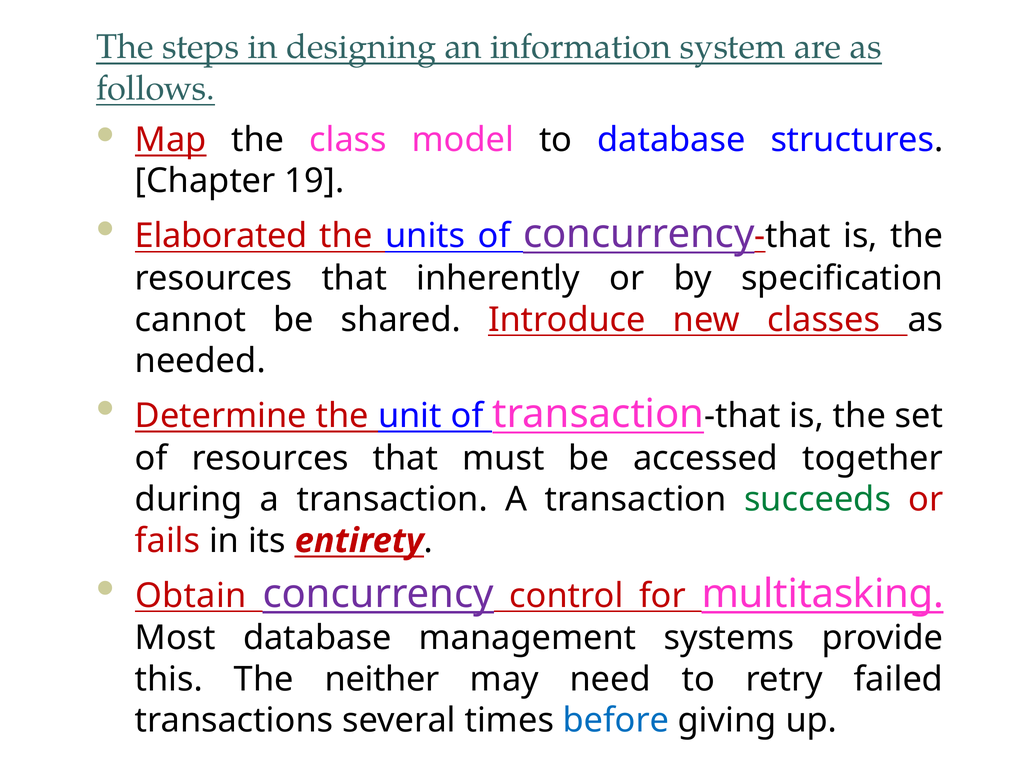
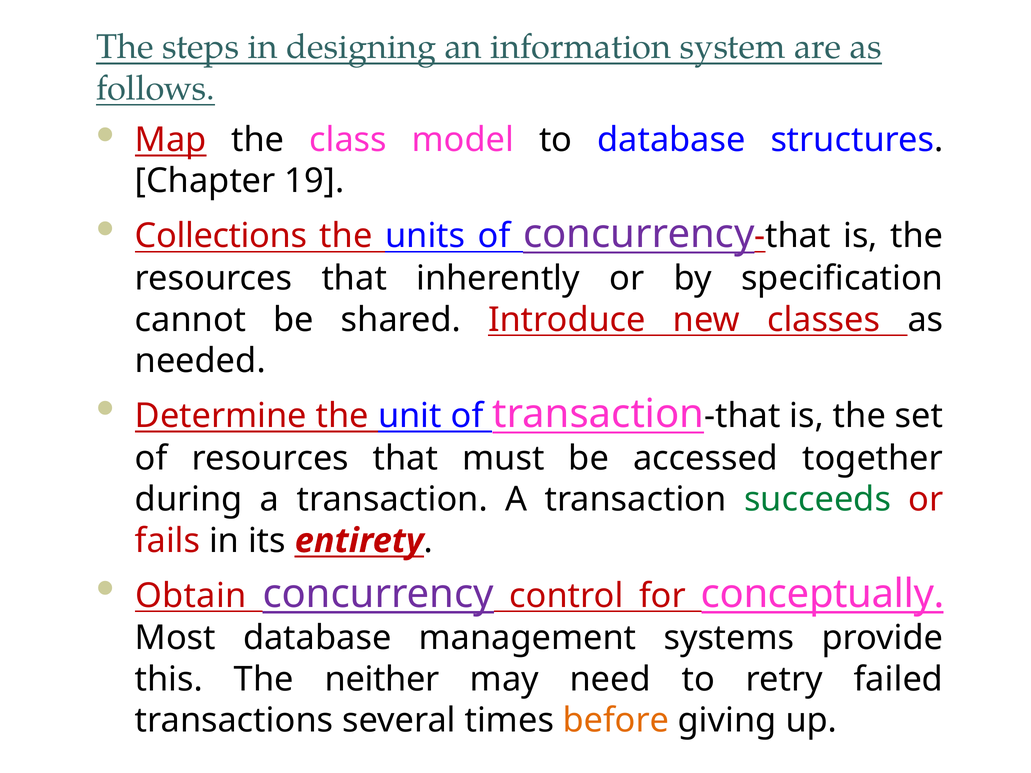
Elaborated: Elaborated -> Collections
multitasking: multitasking -> conceptually
before colour: blue -> orange
